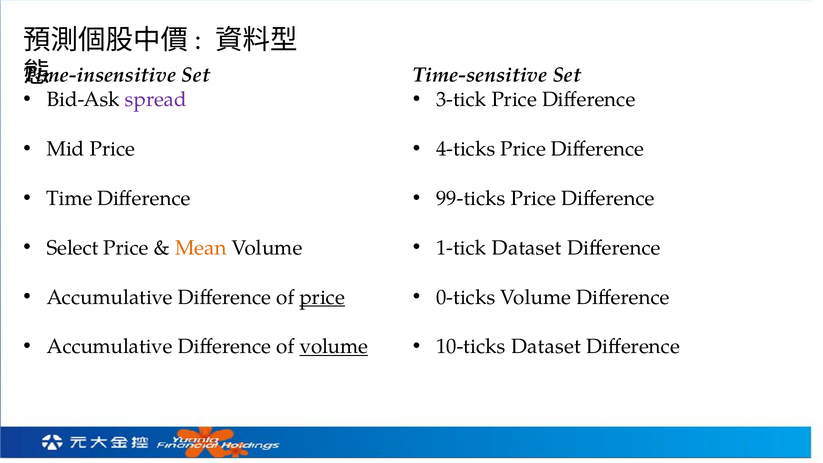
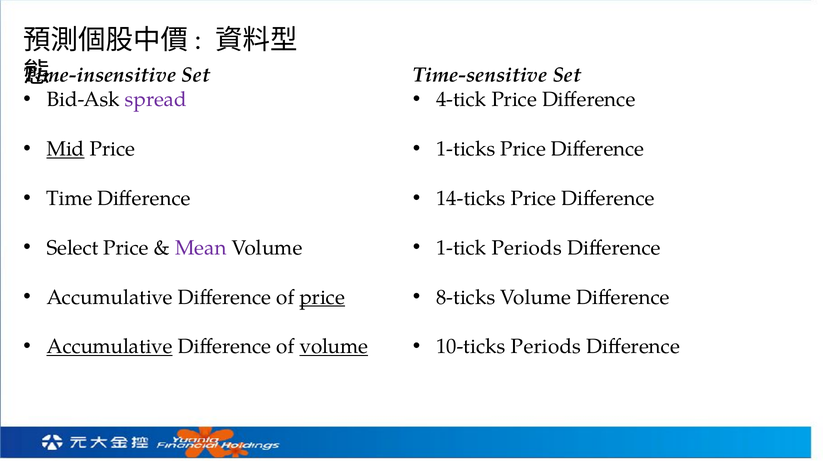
3-tick: 3-tick -> 4-tick
Mid underline: none -> present
4-ticks: 4-ticks -> 1-ticks
99-ticks: 99-ticks -> 14-ticks
Mean colour: orange -> purple
1-tick Dataset: Dataset -> Periods
0-ticks: 0-ticks -> 8-ticks
Accumulative at (110, 347) underline: none -> present
10-ticks Dataset: Dataset -> Periods
